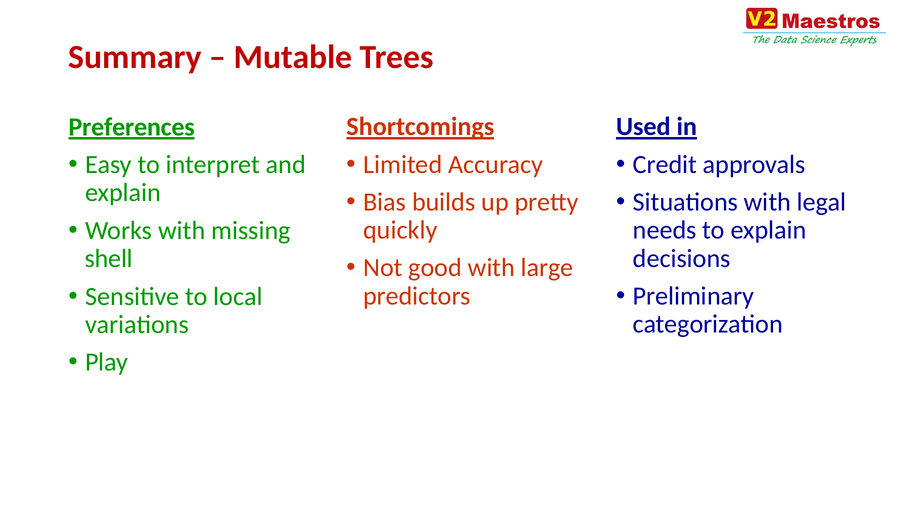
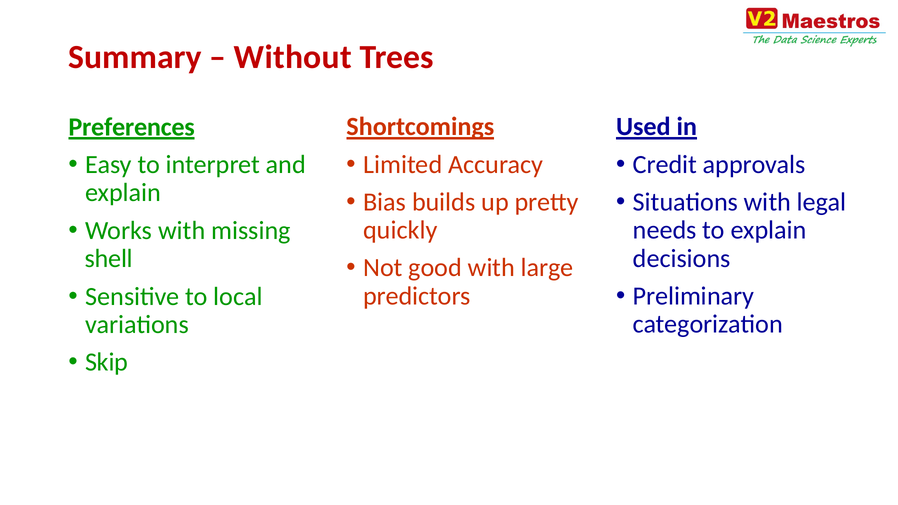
Mutable: Mutable -> Without
Play: Play -> Skip
